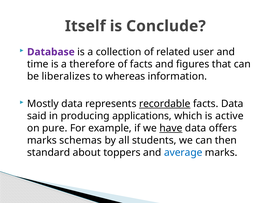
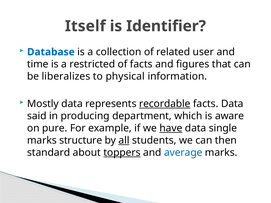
Conclude: Conclude -> Identifier
Database colour: purple -> blue
therefore: therefore -> restricted
whereas: whereas -> physical
applications: applications -> department
active: active -> aware
offers: offers -> single
schemas: schemas -> structure
all underline: none -> present
toppers underline: none -> present
